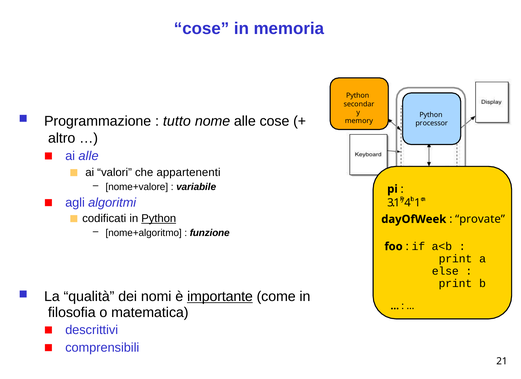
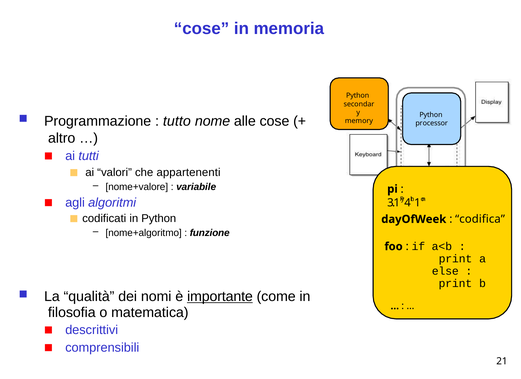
ai alle: alle -> tutti
Python at (159, 218) underline: present -> none
provate: provate -> codifica
